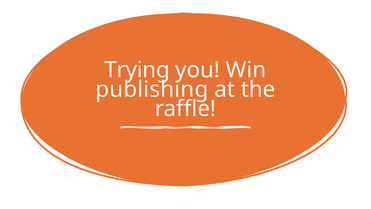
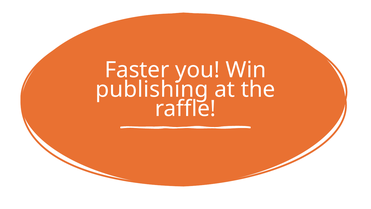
Trying: Trying -> Faster
